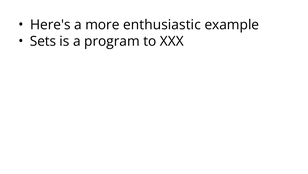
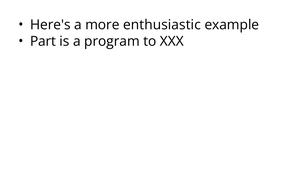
Sets: Sets -> Part
